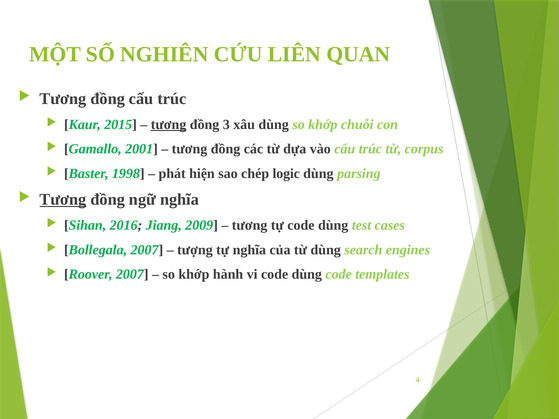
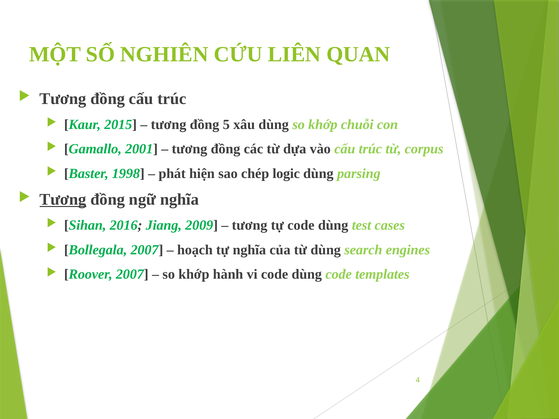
tương at (169, 125) underline: present -> none
3: 3 -> 5
tượng: tượng -> hoạch
